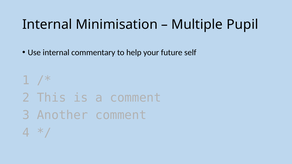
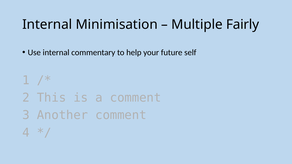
Pupil: Pupil -> Fairly
